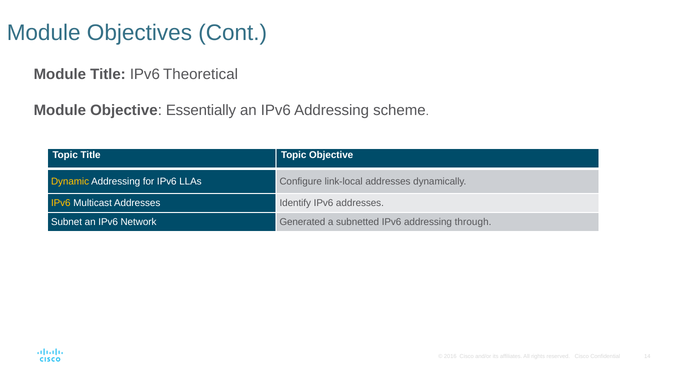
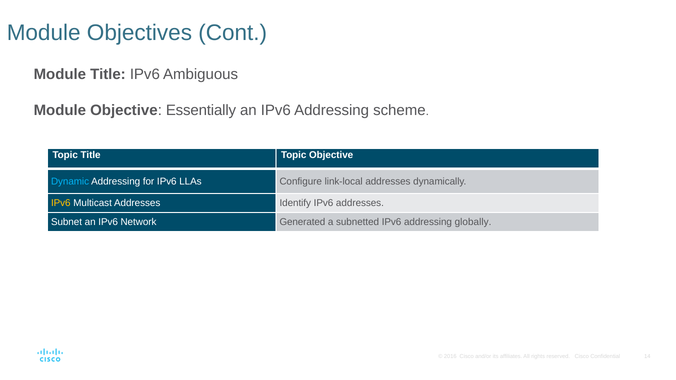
Theoretical: Theoretical -> Ambiguous
Dynamic colour: yellow -> light blue
through: through -> globally
